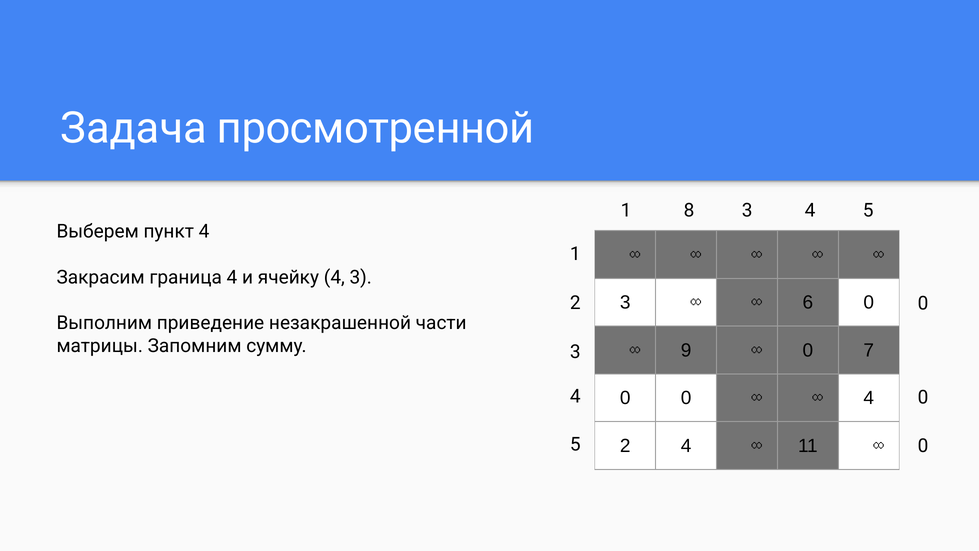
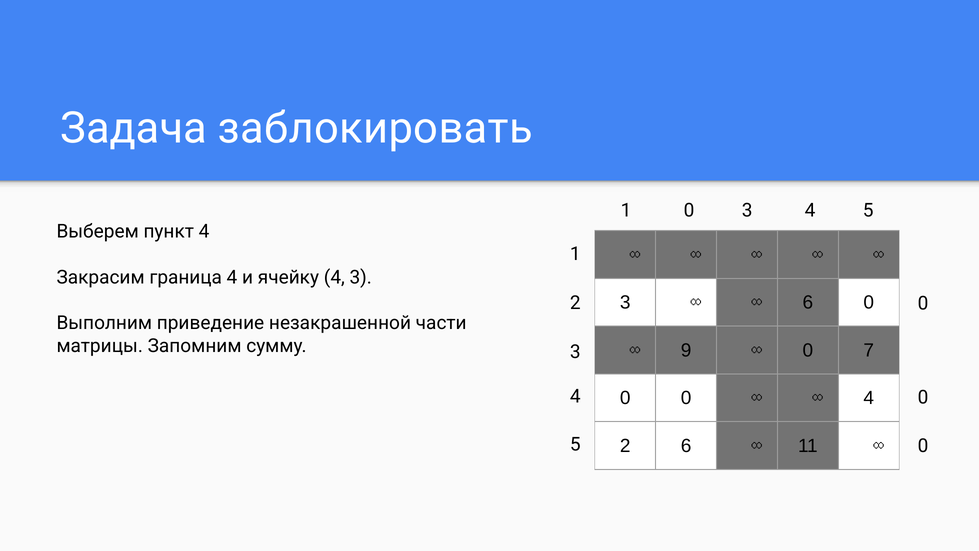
просмотренной: просмотренной -> заблокировать
1 8: 8 -> 0
2 4: 4 -> 6
